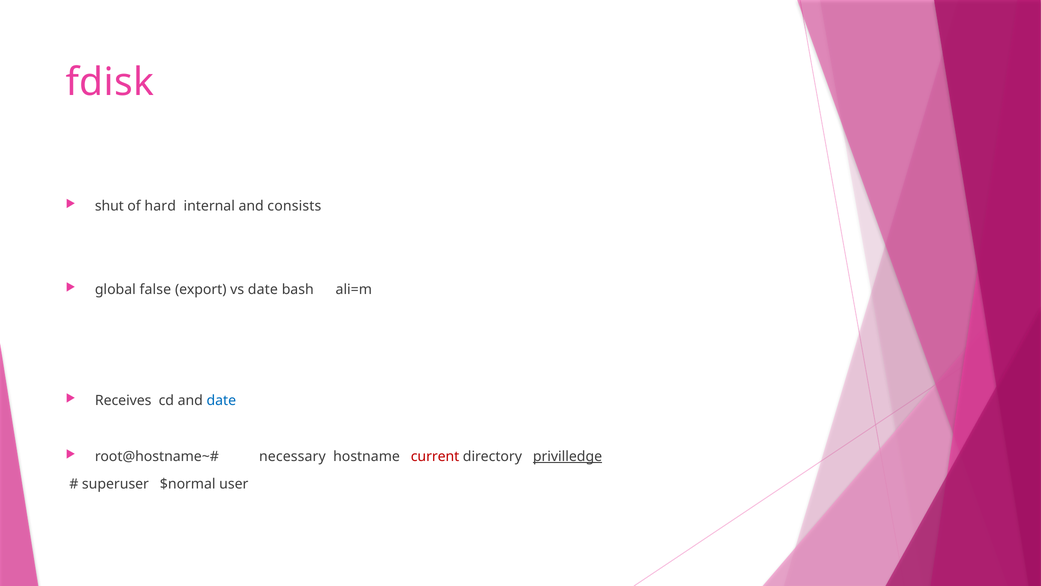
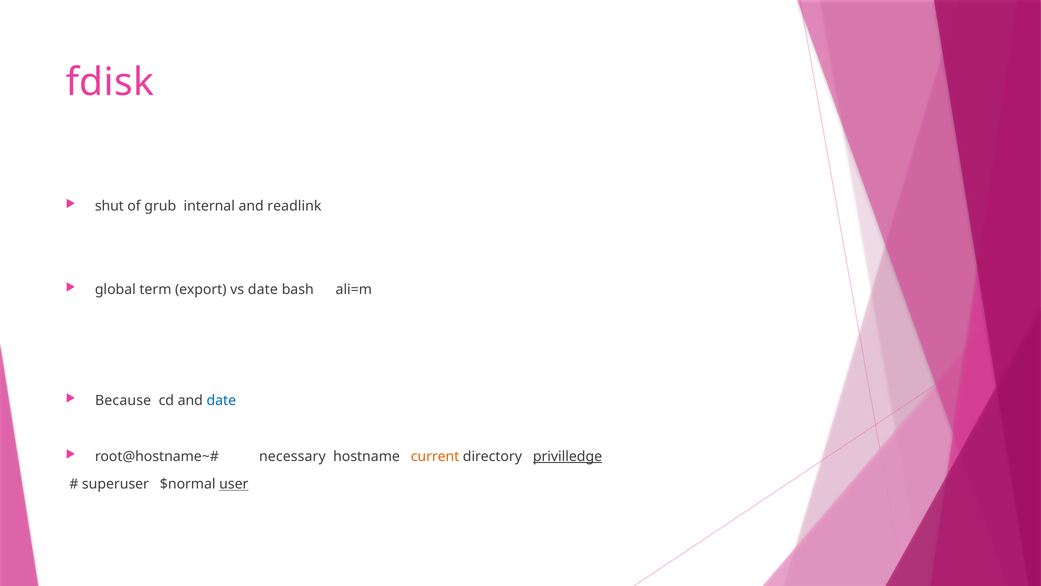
hard: hard -> grub
consists: consists -> readlink
false: false -> term
Receives: Receives -> Because
current colour: red -> orange
user underline: none -> present
